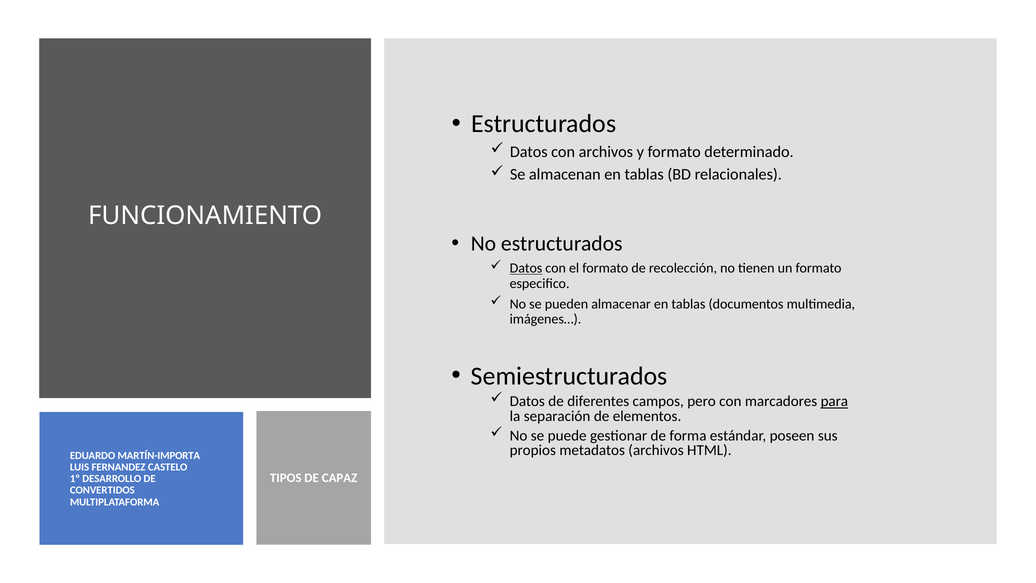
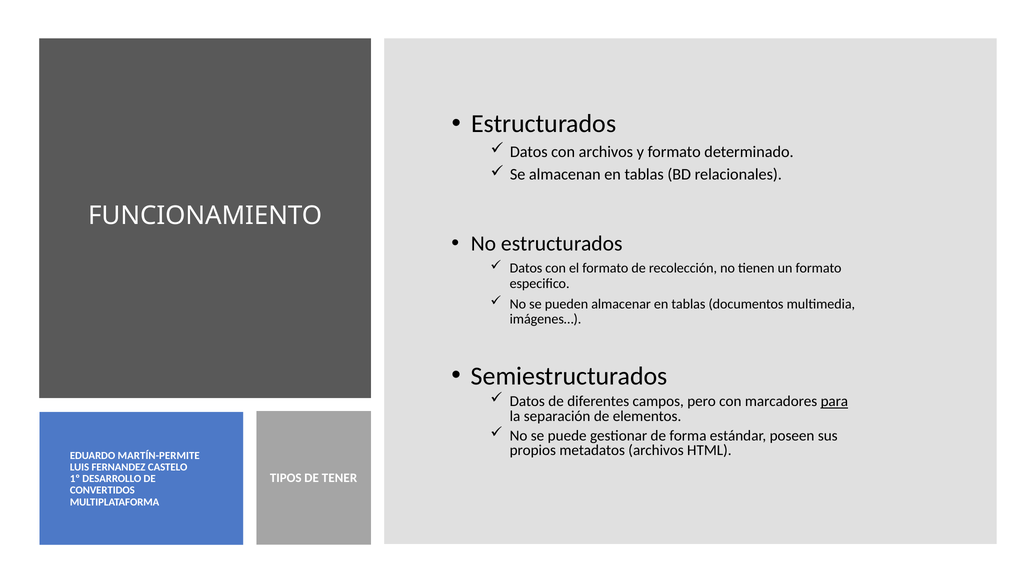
Datos at (526, 268) underline: present -> none
MARTÍN-IMPORTA: MARTÍN-IMPORTA -> MARTÍN-PERMITE
CAPAZ: CAPAZ -> TENER
